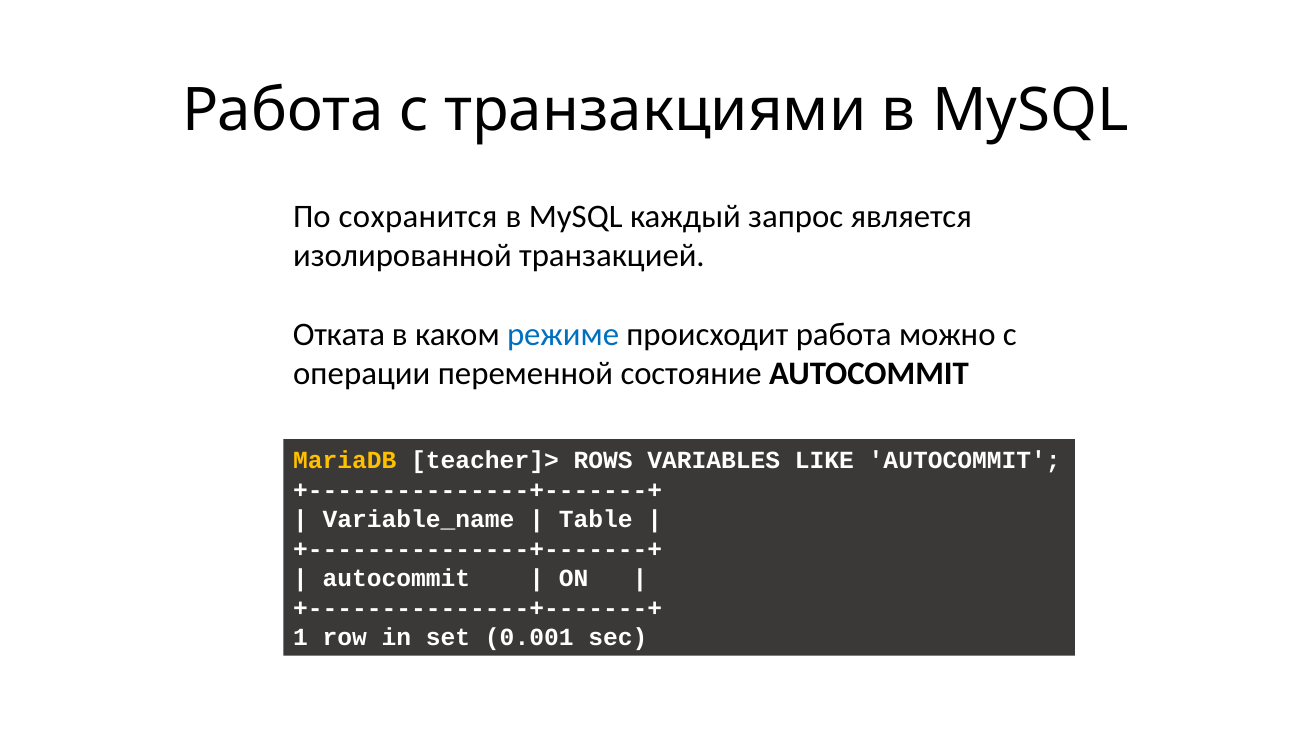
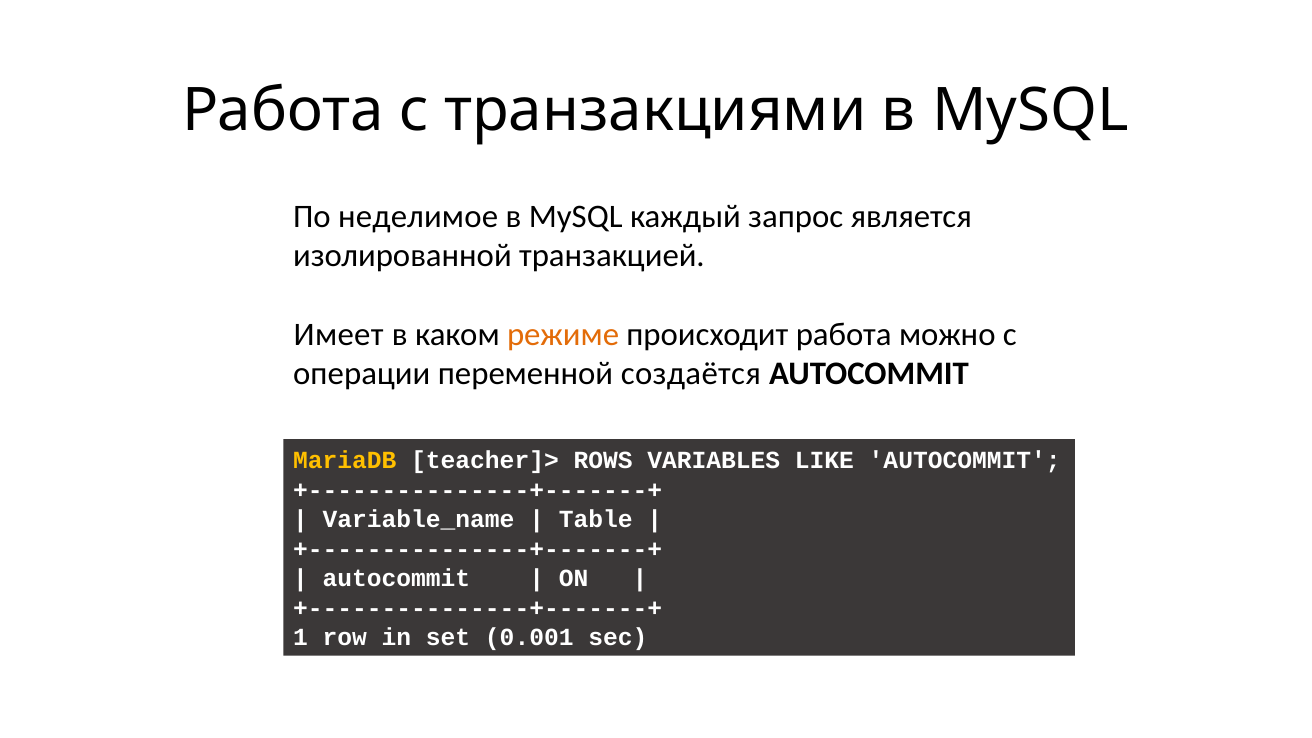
сохранится: сохранится -> неделимое
Отката: Отката -> Имеет
режиме colour: blue -> orange
состояние: состояние -> создаётся
